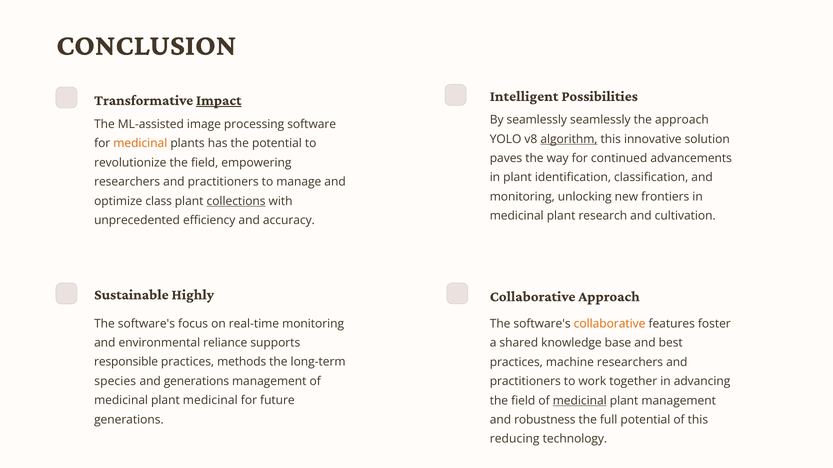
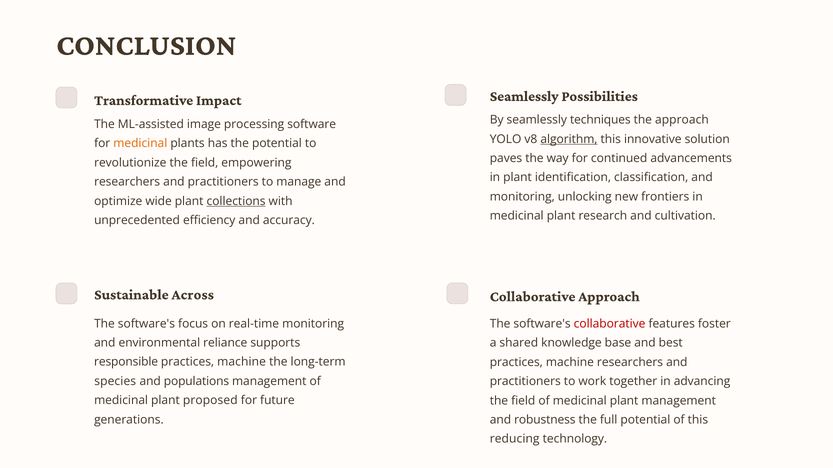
Intelligent at (524, 96): Intelligent -> Seamlessly
Impact underline: present -> none
seamlessly seamlessly: seamlessly -> techniques
class: class -> wide
Highly: Highly -> Across
collaborative at (610, 324) colour: orange -> red
methods at (242, 362): methods -> machine
and generations: generations -> populations
plant medicinal: medicinal -> proposed
medicinal at (580, 401) underline: present -> none
